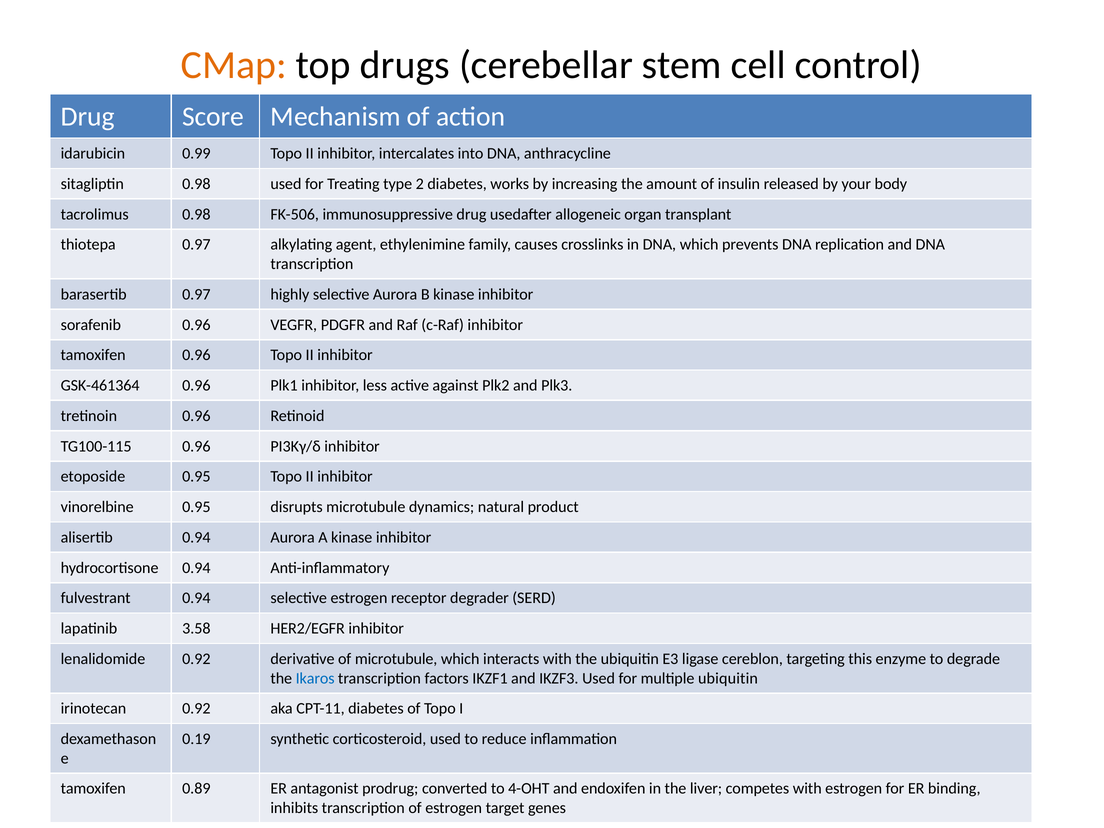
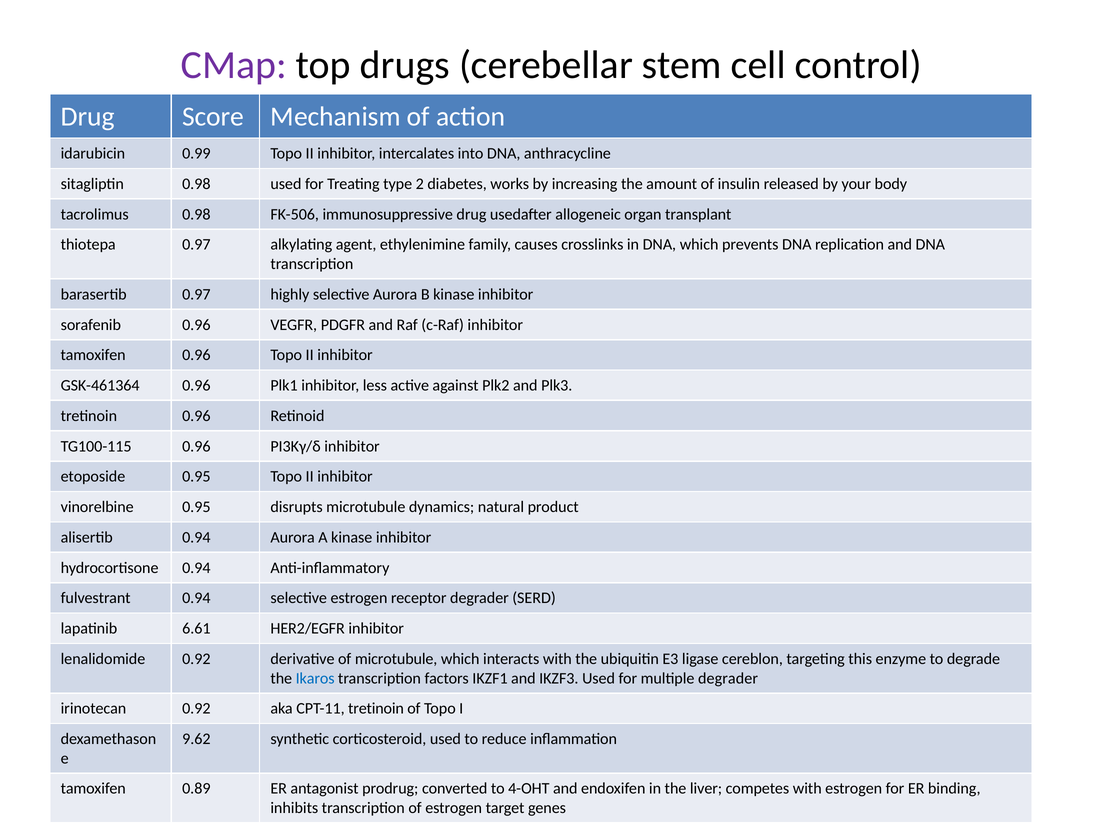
CMap colour: orange -> purple
3.58: 3.58 -> 6.61
multiple ubiquitin: ubiquitin -> degrader
CPT-11 diabetes: diabetes -> tretinoin
0.19: 0.19 -> 9.62
